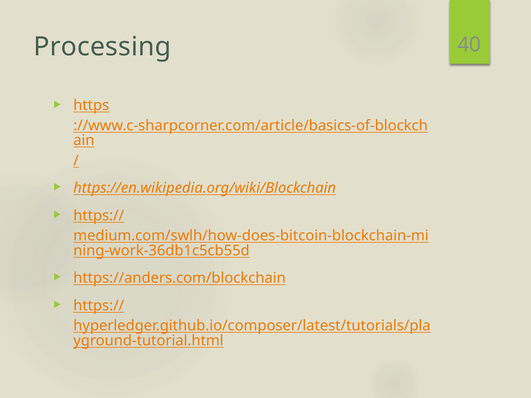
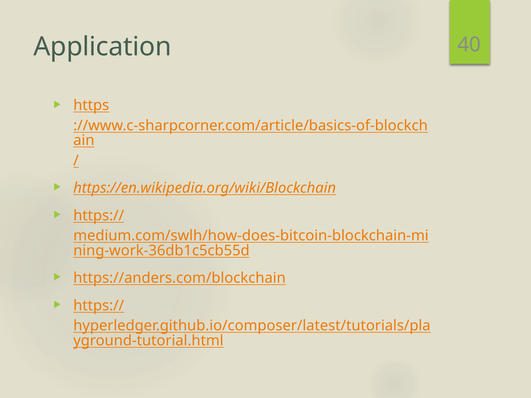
Processing: Processing -> Application
